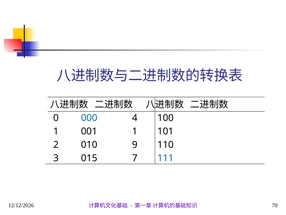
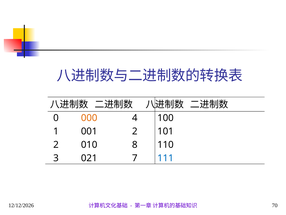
000 colour: blue -> orange
001 1: 1 -> 2
9: 9 -> 8
015: 015 -> 021
